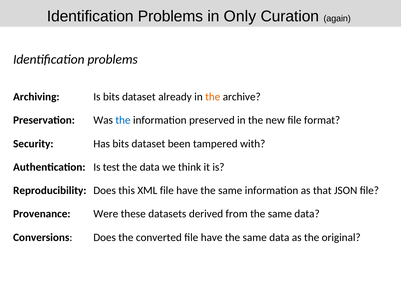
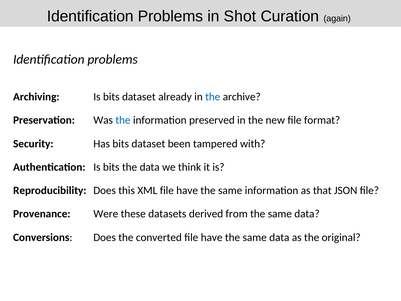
Only: Only -> Shot
the at (213, 97) colour: orange -> blue
Authentication Is test: test -> bits
